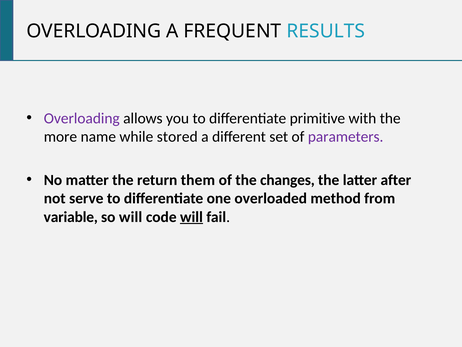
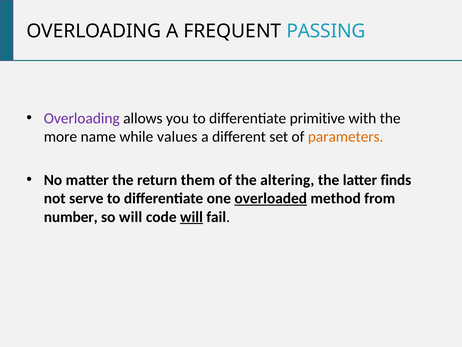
RESULTS: RESULTS -> PASSING
stored: stored -> values
parameters colour: purple -> orange
changes: changes -> altering
after: after -> finds
overloaded underline: none -> present
variable: variable -> number
